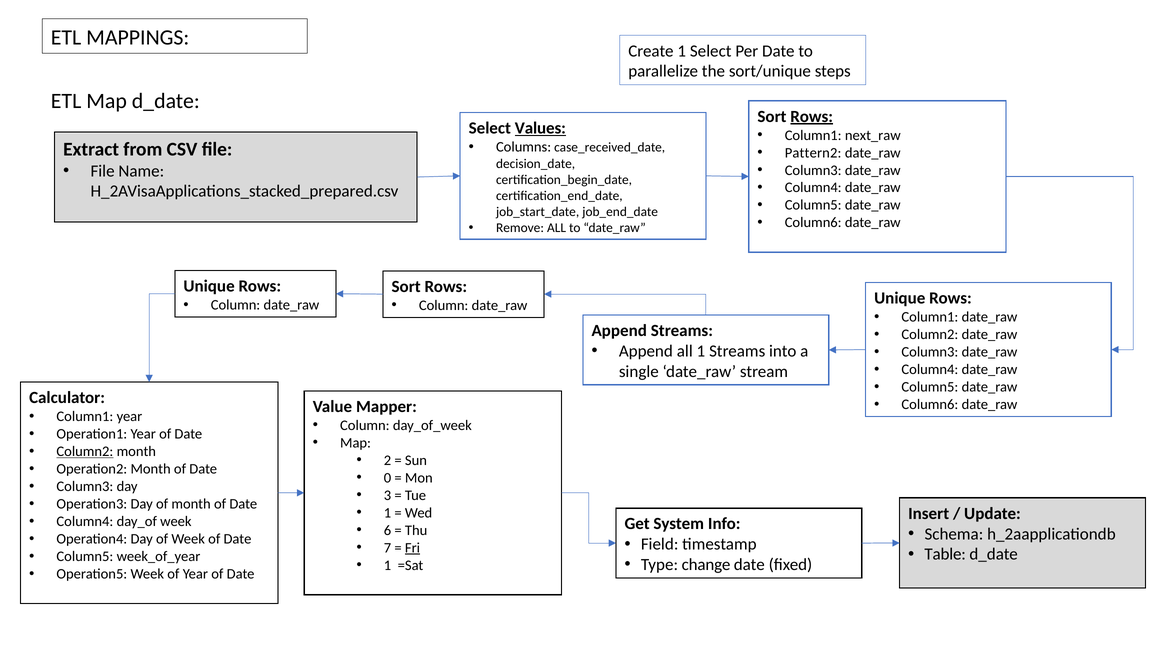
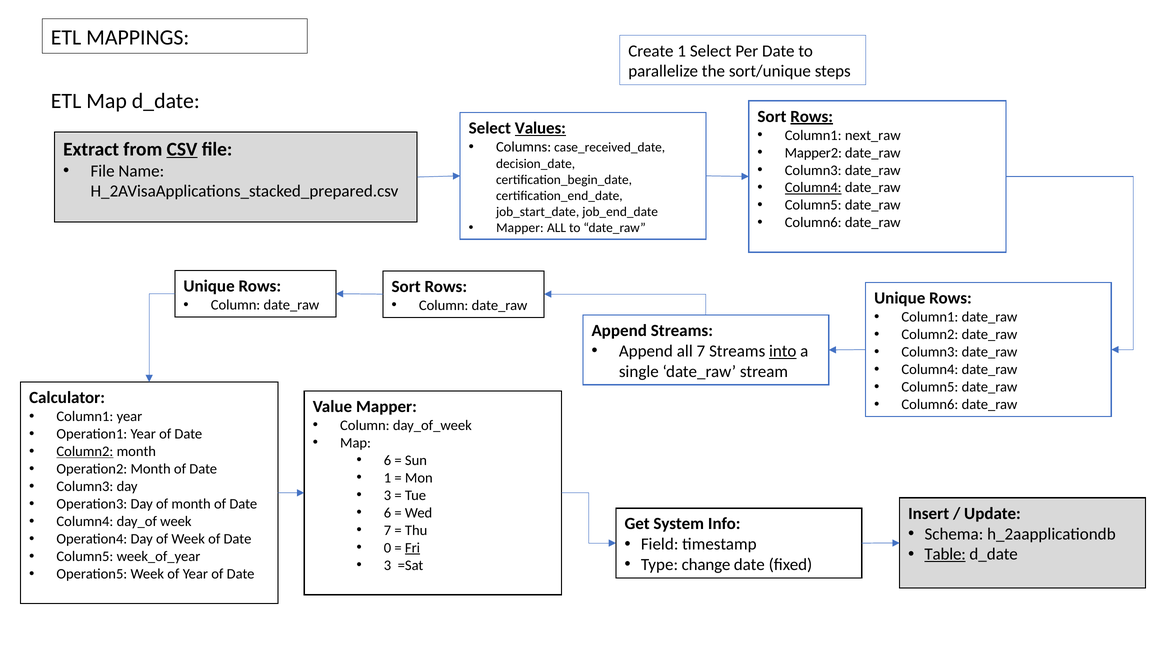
CSV underline: none -> present
Pattern2: Pattern2 -> Mapper2
Column4 at (813, 188) underline: none -> present
Remove at (520, 228): Remove -> Mapper
all 1: 1 -> 7
into underline: none -> present
2 at (388, 460): 2 -> 6
0 at (388, 478): 0 -> 1
1 at (388, 513): 1 -> 6
6 at (388, 530): 6 -> 7
7: 7 -> 0
Table underline: none -> present
1 at (388, 565): 1 -> 3
